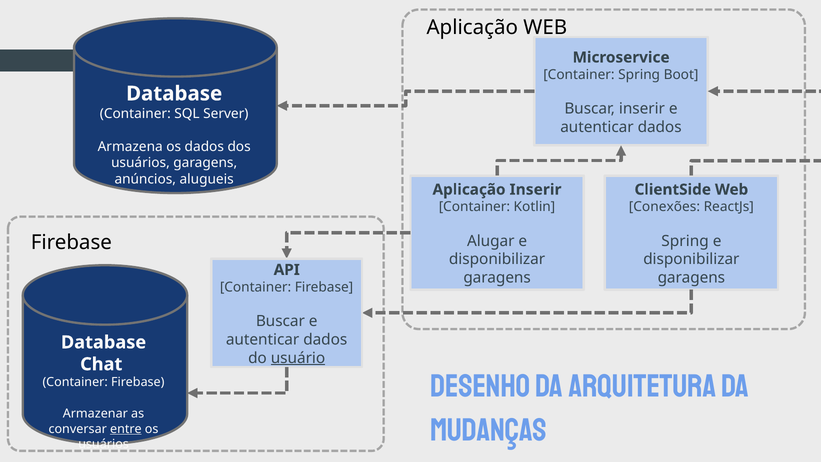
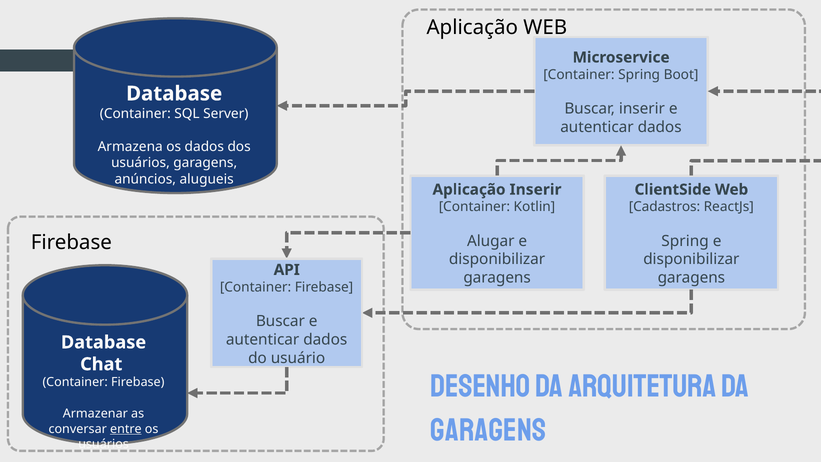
Conexões: Conexões -> Cadastros
usuário underline: present -> none
Mudanças at (489, 430): Mudanças -> Garagens
